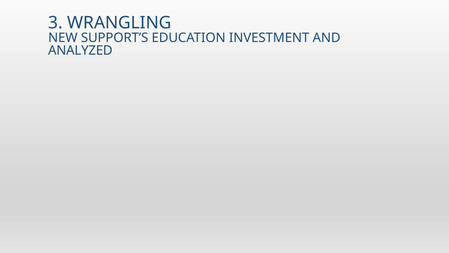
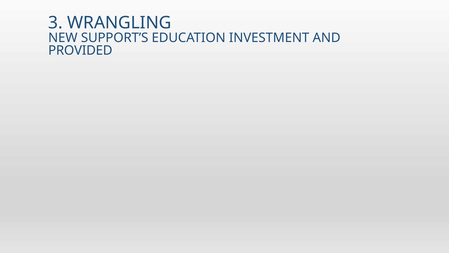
ANALYZED: ANALYZED -> PROVIDED
